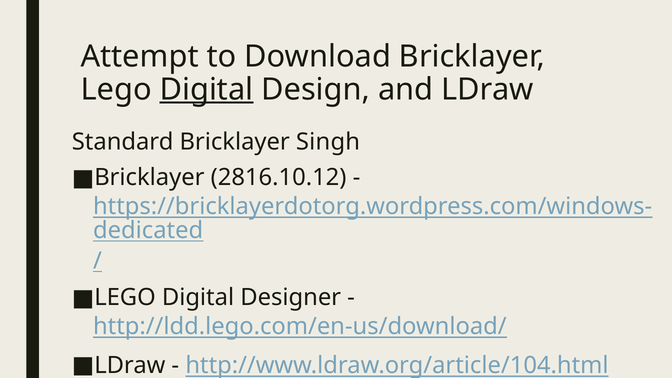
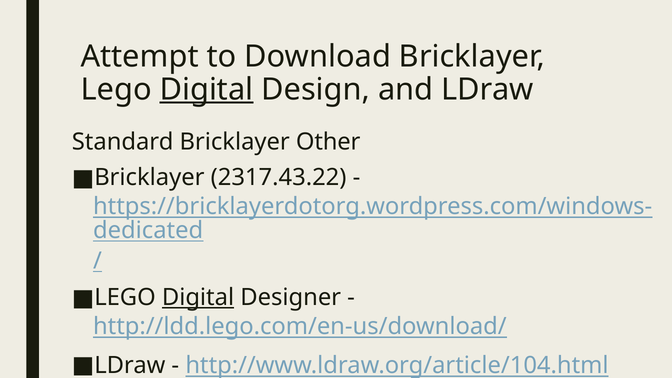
Singh: Singh -> Other
2816.10.12: 2816.10.12 -> 2317.43.22
Digital at (198, 297) underline: none -> present
